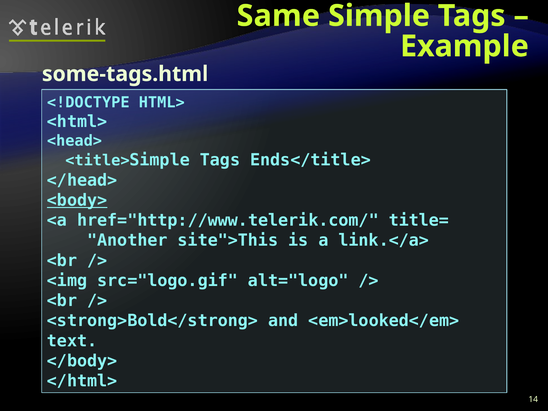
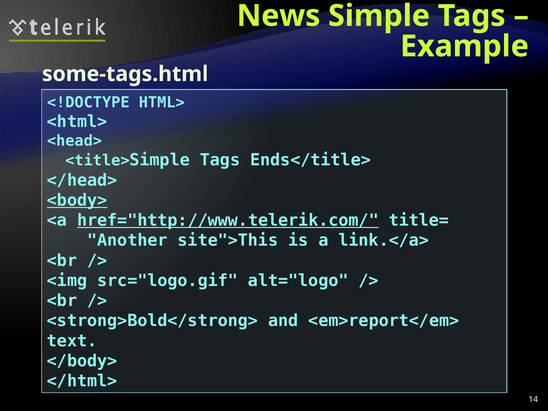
Same: Same -> News
href="http://www.telerik.com/ underline: none -> present
<em>looked</em>: <em>looked</em> -> <em>report</em>
